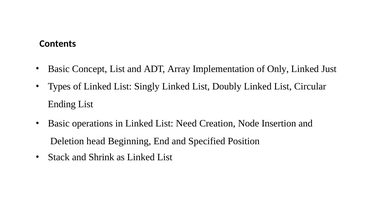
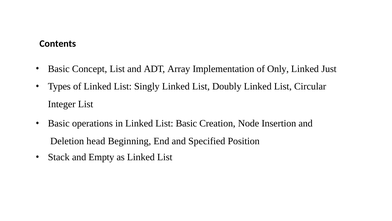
Ending: Ending -> Integer
List Need: Need -> Basic
Shrink: Shrink -> Empty
